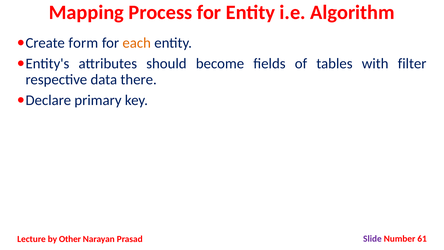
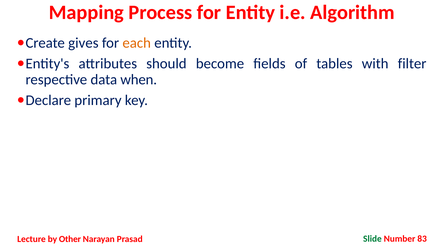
form: form -> gives
there: there -> when
Slide colour: purple -> green
61: 61 -> 83
